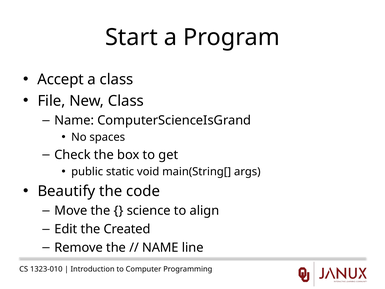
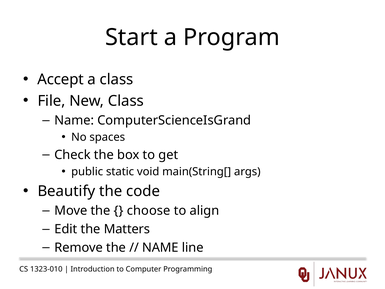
science: science -> choose
Created: Created -> Matters
